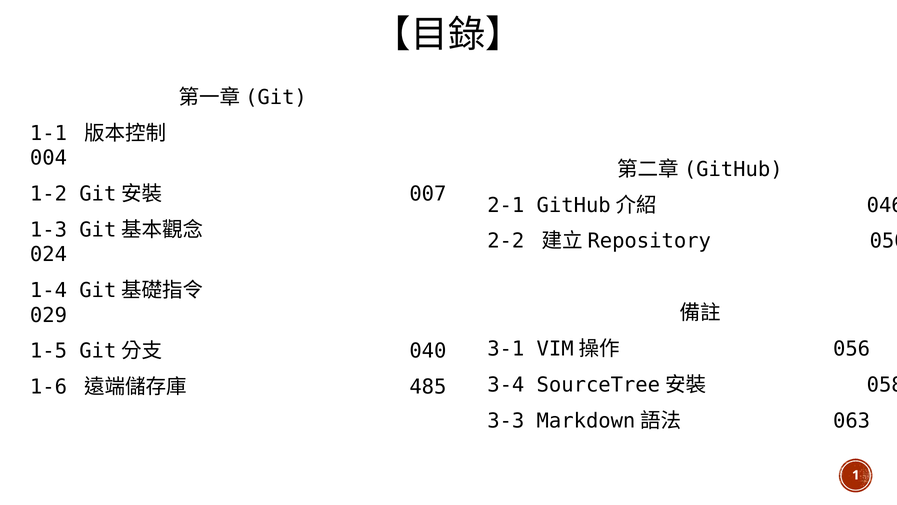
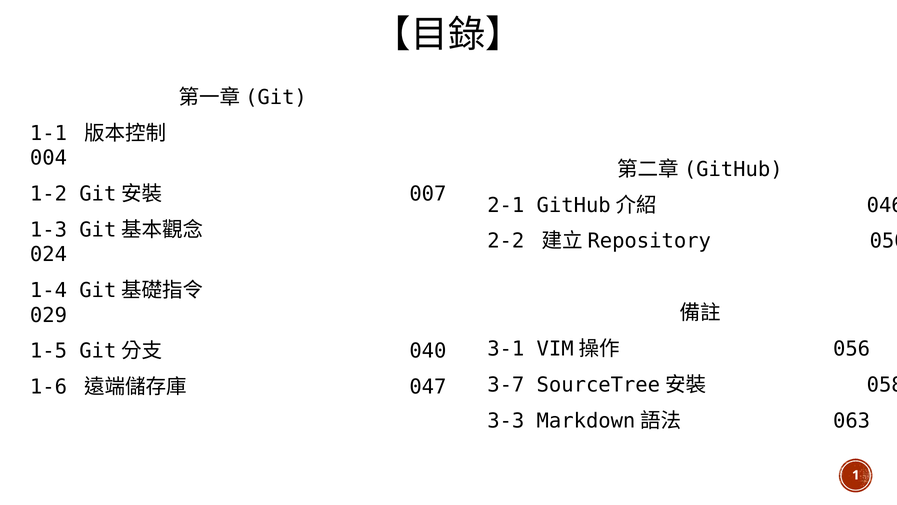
3-4: 3-4 -> 3-7
485: 485 -> 047
